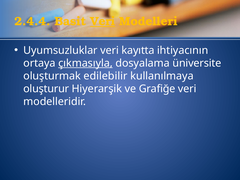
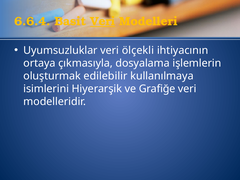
2.4.4: 2.4.4 -> 6.6.4
kayıtta: kayıtta -> ölçekli
çıkmasıyla underline: present -> none
üniversite: üniversite -> işlemlerin
oluşturur: oluşturur -> isimlerini
